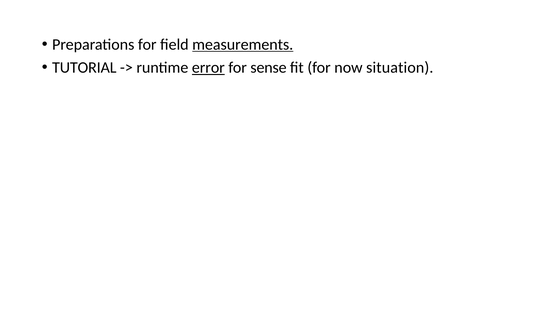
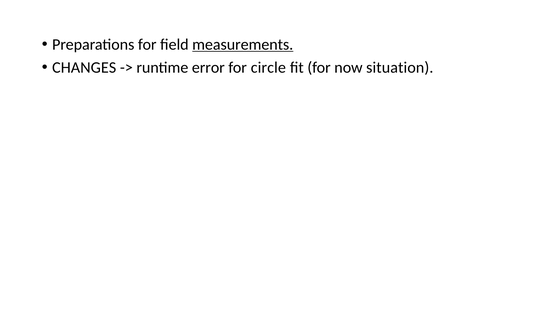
TUTORIAL: TUTORIAL -> CHANGES
error underline: present -> none
sense: sense -> circle
